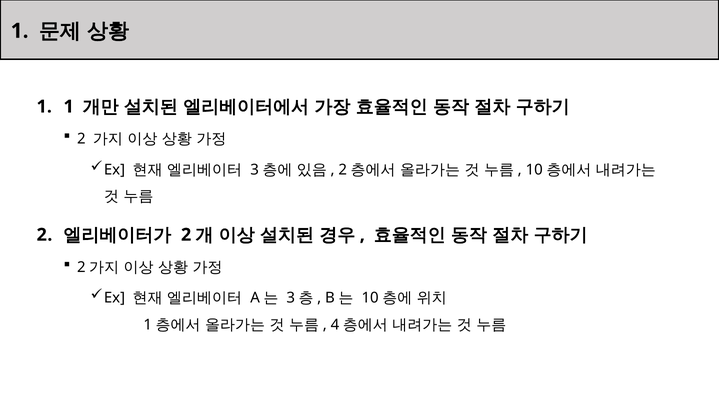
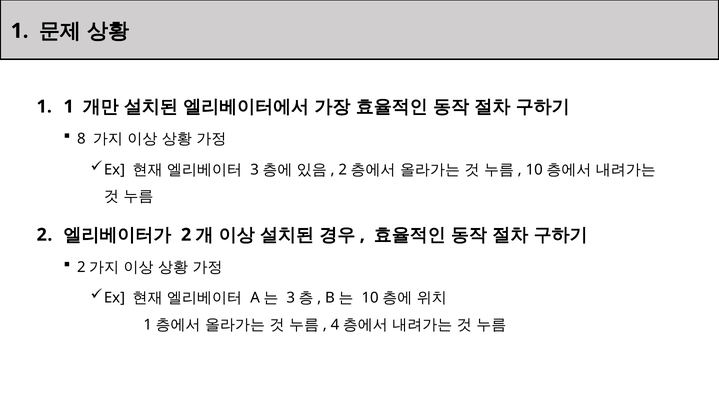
2 at (81, 139): 2 -> 8
